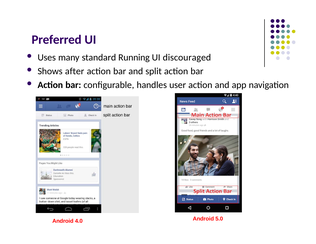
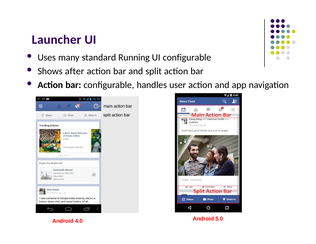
Preferred: Preferred -> Launcher
UI discouraged: discouraged -> configurable
